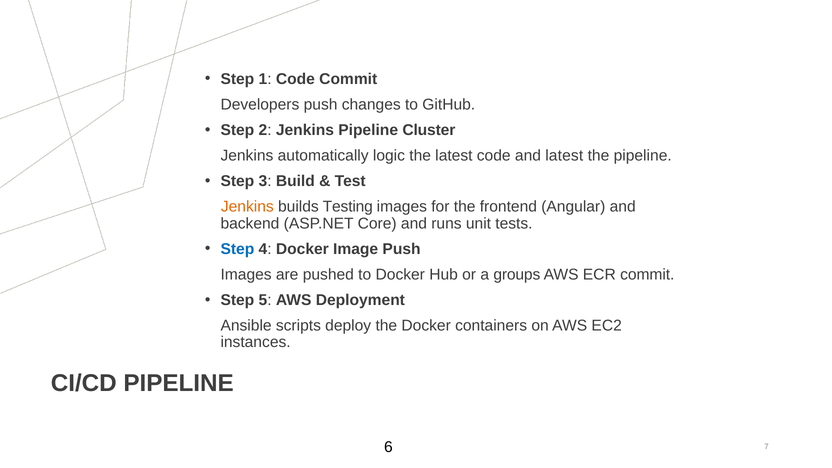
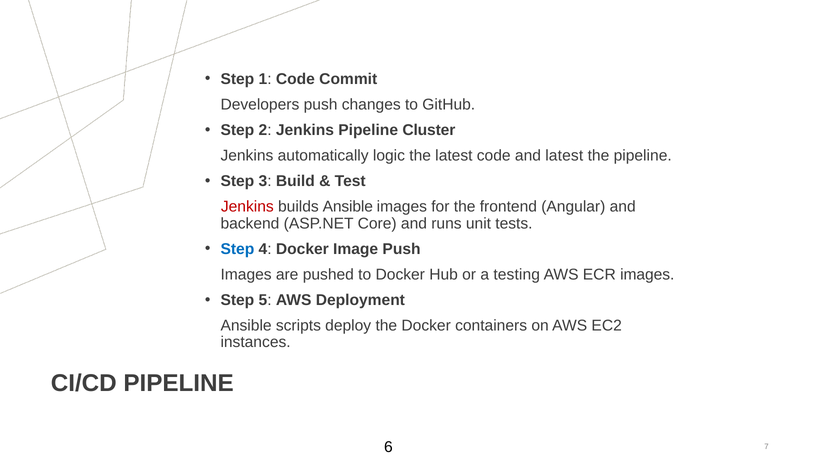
Jenkins at (247, 207) colour: orange -> red
builds Testing: Testing -> Ansible
groups: groups -> testing
ECR commit: commit -> images
